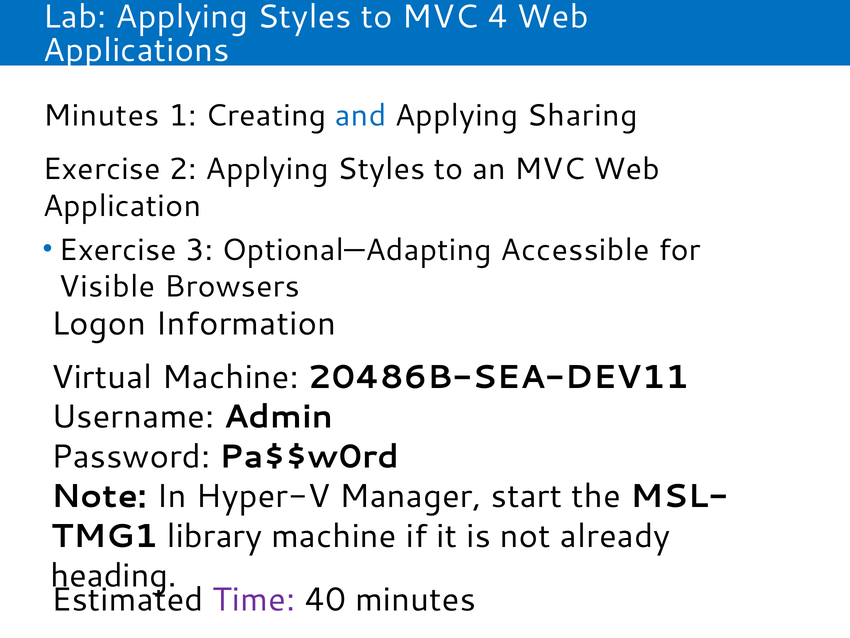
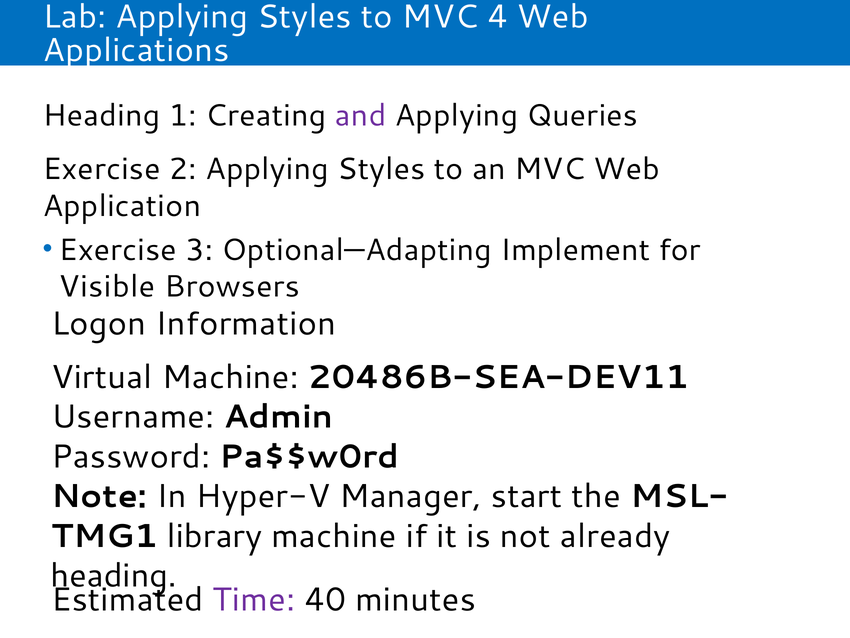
Minutes at (101, 115): Minutes -> Heading
and colour: blue -> purple
Sharing: Sharing -> Queries
Accessible: Accessible -> Implement
